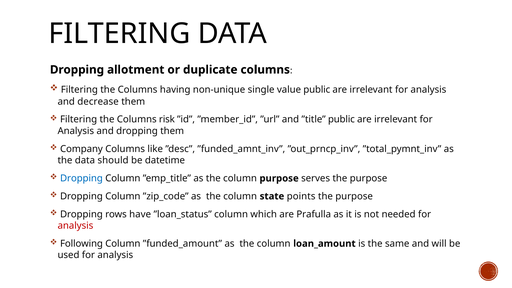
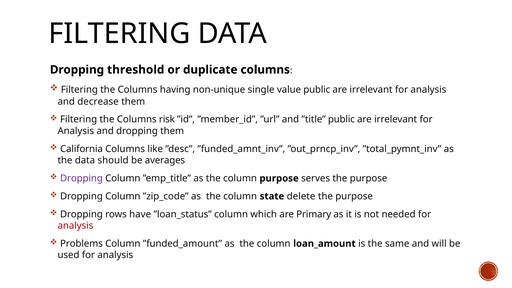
allotment: allotment -> threshold
Company: Company -> California
datetime: datetime -> averages
Dropping at (81, 178) colour: blue -> purple
points: points -> delete
Prafulla: Prafulla -> Primary
Following: Following -> Problems
